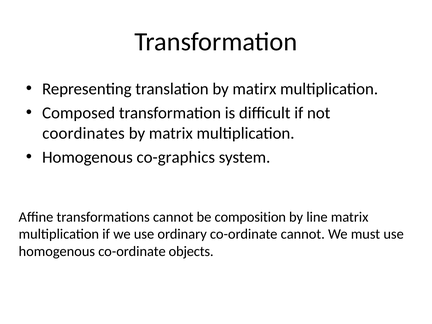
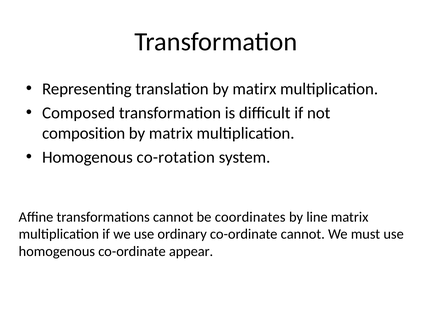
coordinates: coordinates -> composition
co-graphics: co-graphics -> co-rotation
composition: composition -> coordinates
objects: objects -> appear
